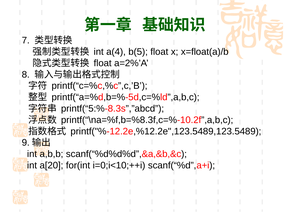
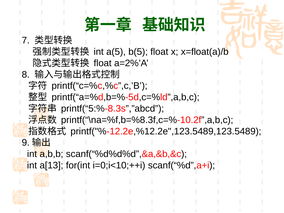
a(4: a(4 -> a(5
a[20: a[20 -> a[13
